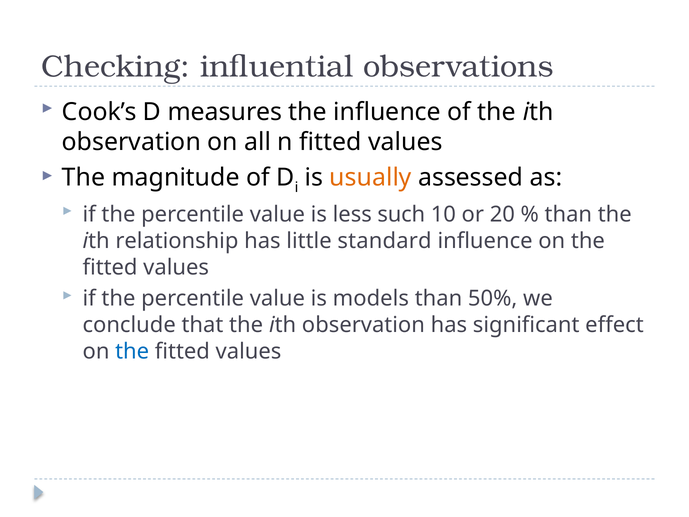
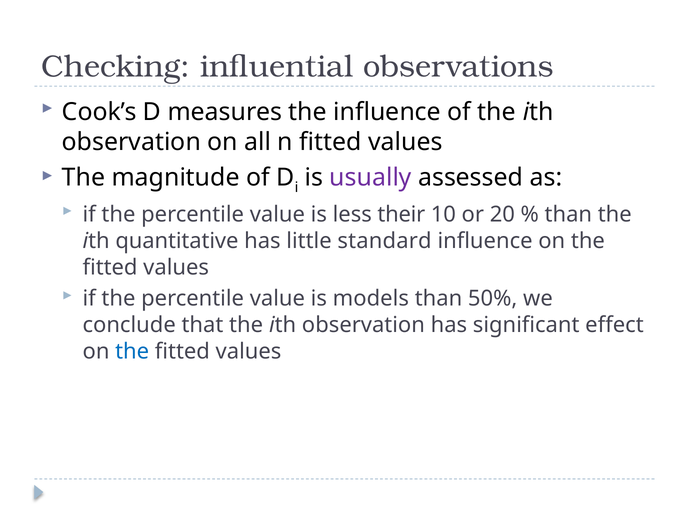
usually colour: orange -> purple
such: such -> their
relationship: relationship -> quantitative
